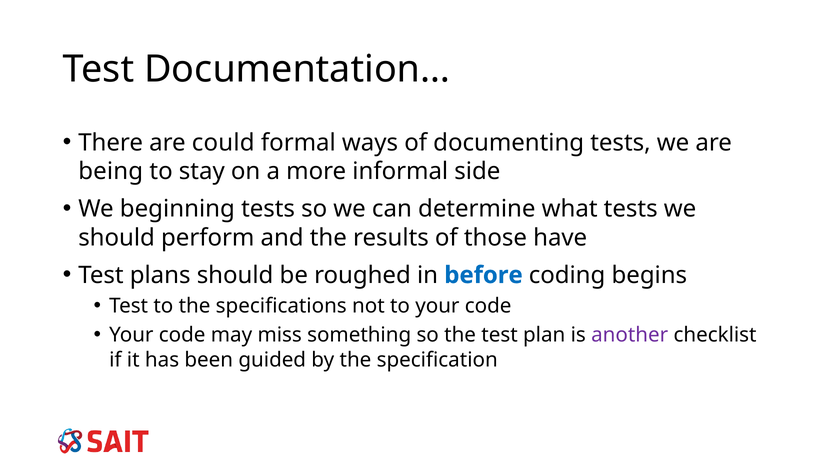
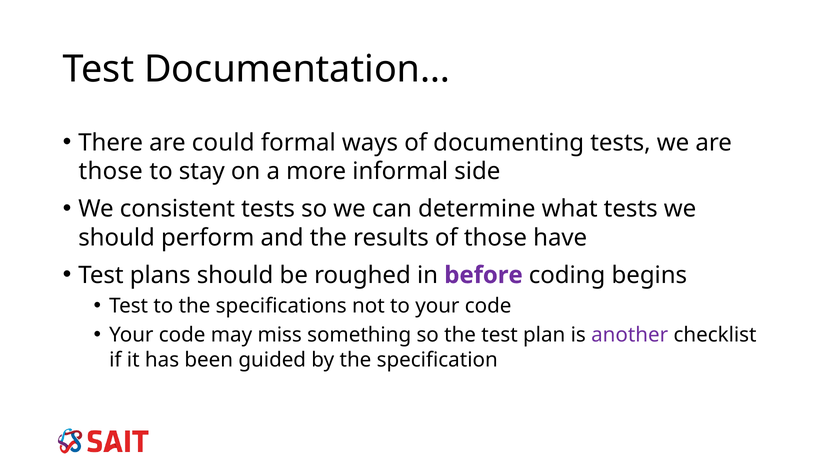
being at (111, 171): being -> those
beginning: beginning -> consistent
before colour: blue -> purple
